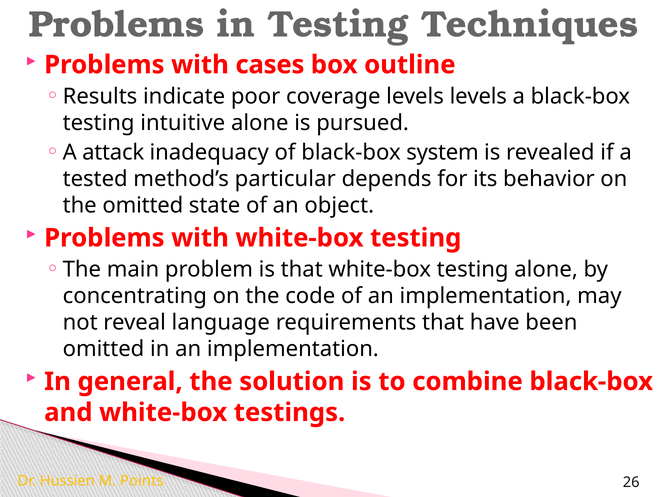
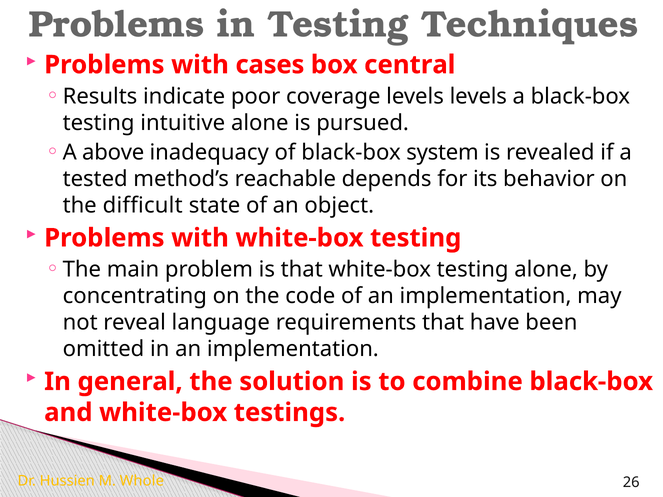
outline: outline -> central
attack: attack -> above
particular: particular -> reachable
the omitted: omitted -> difficult
Points: Points -> Whole
